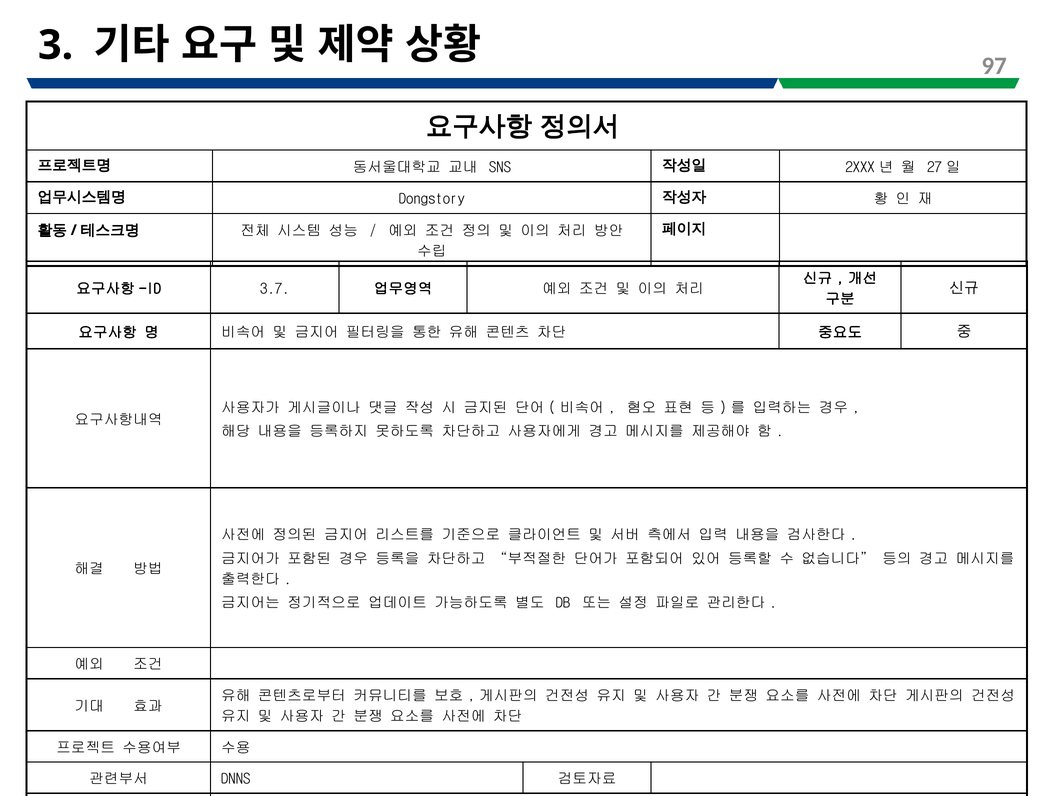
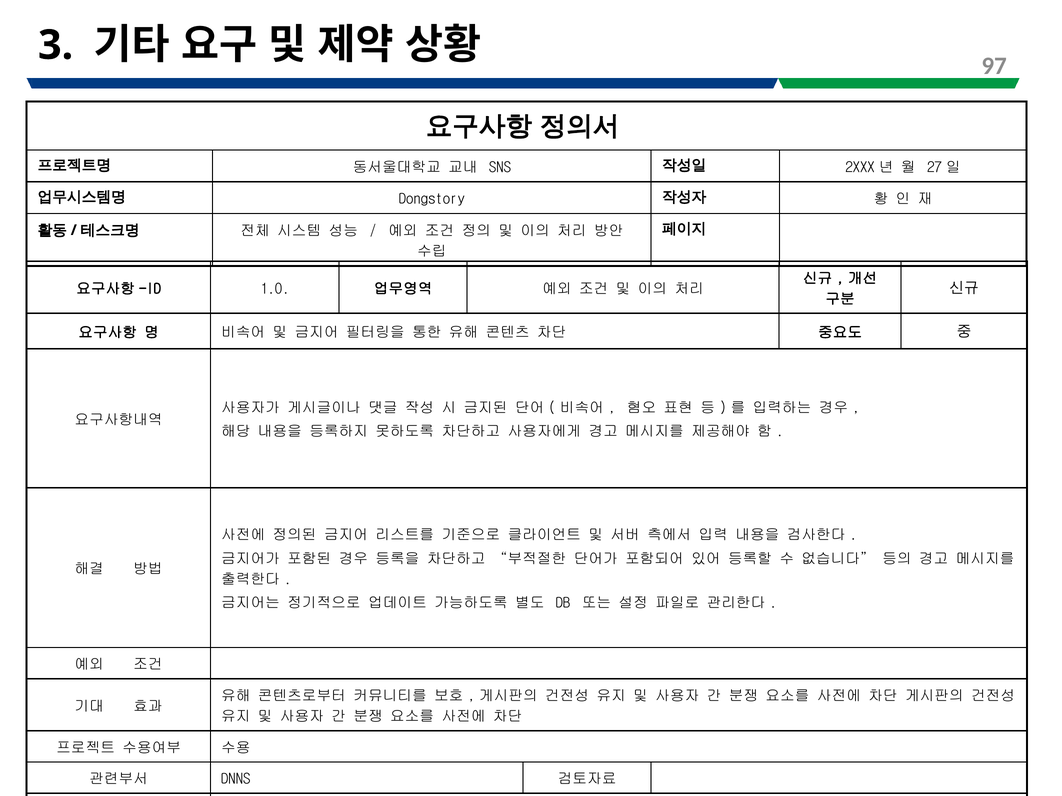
3.7: 3.7 -> 1.0
